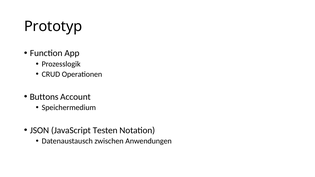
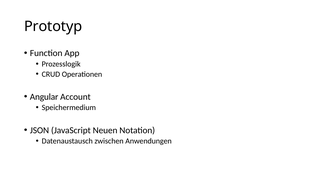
Buttons: Buttons -> Angular
Testen: Testen -> Neuen
